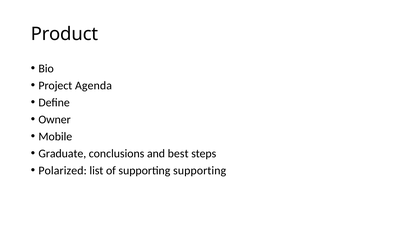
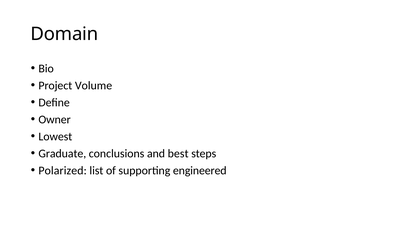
Product: Product -> Domain
Agenda: Agenda -> Volume
Mobile: Mobile -> Lowest
supporting supporting: supporting -> engineered
